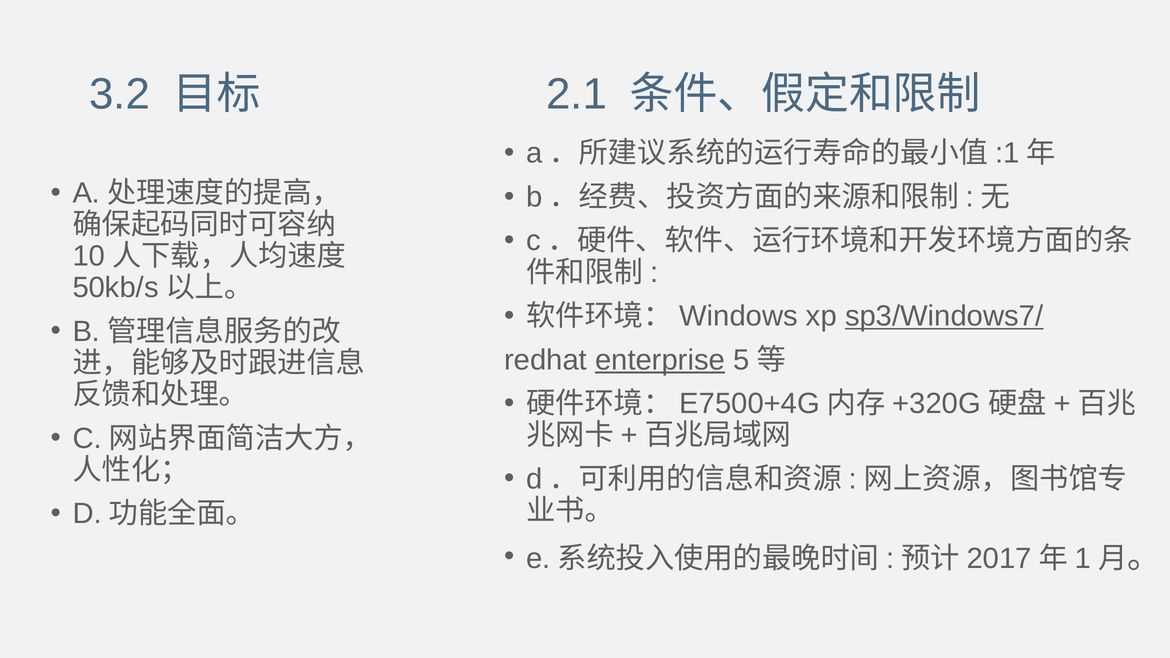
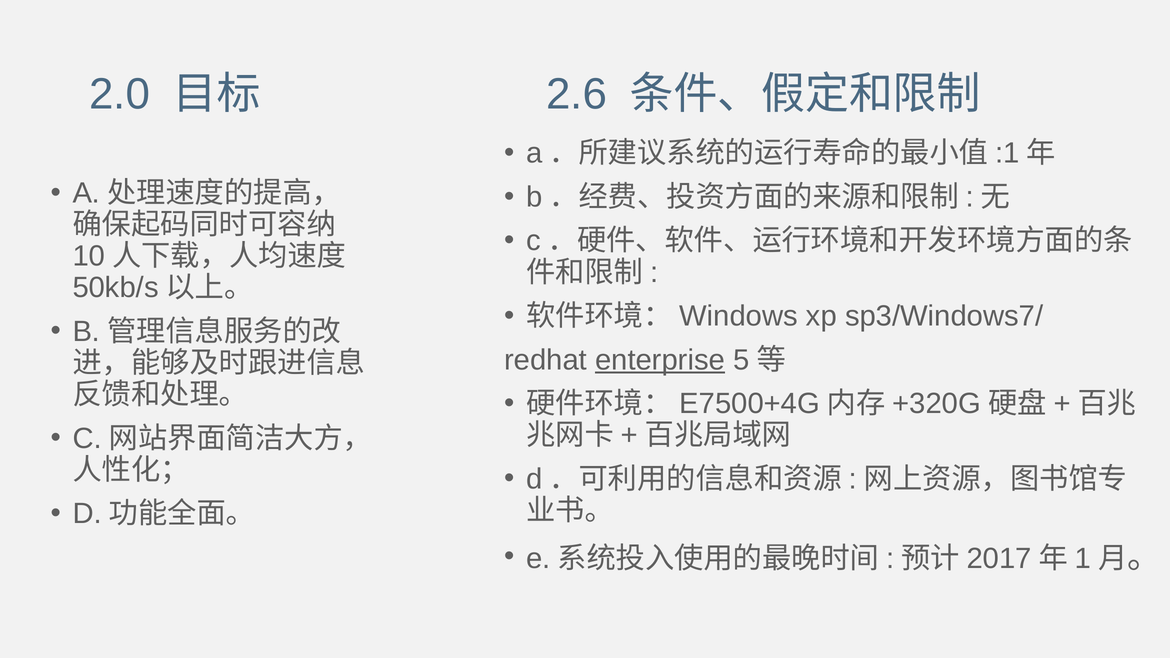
3.2: 3.2 -> 2.0
2.1: 2.1 -> 2.6
sp3/Windows7/ underline: present -> none
